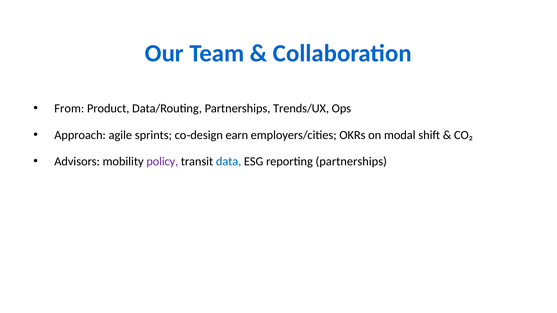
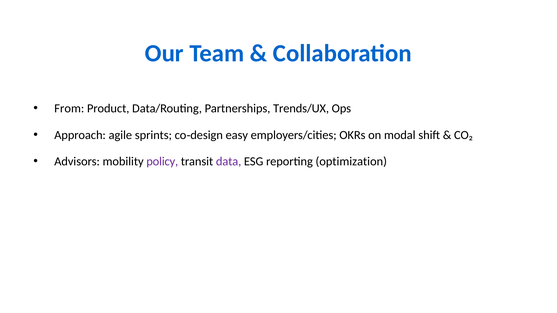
earn: earn -> easy
data colour: blue -> purple
reporting partnerships: partnerships -> optimization
